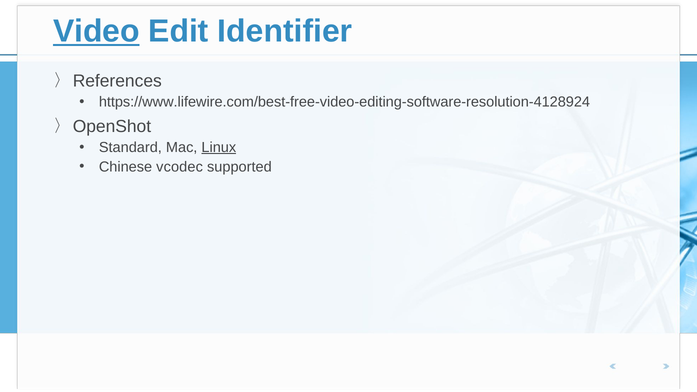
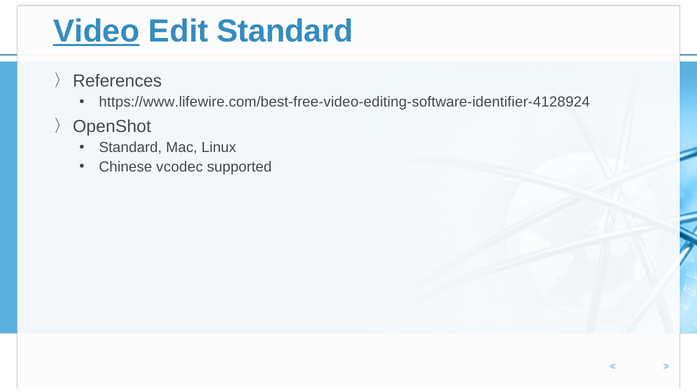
Edit Identifier: Identifier -> Standard
https://www.lifewire.com/best-free-video-editing-software-resolution-4128924: https://www.lifewire.com/best-free-video-editing-software-resolution-4128924 -> https://www.lifewire.com/best-free-video-editing-software-identifier-4128924
Linux underline: present -> none
